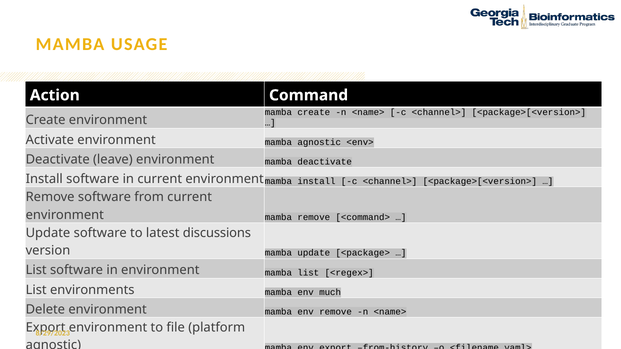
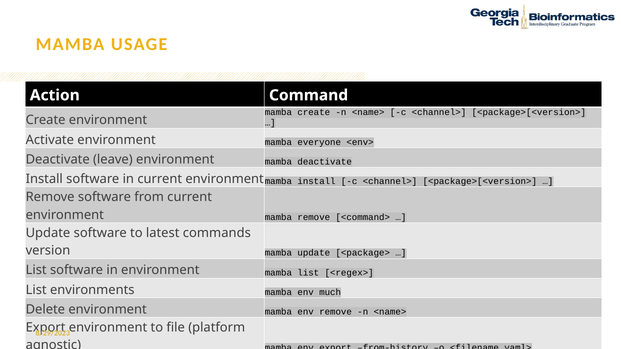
mamba agnostic: agnostic -> everyone
discussions: discussions -> commands
